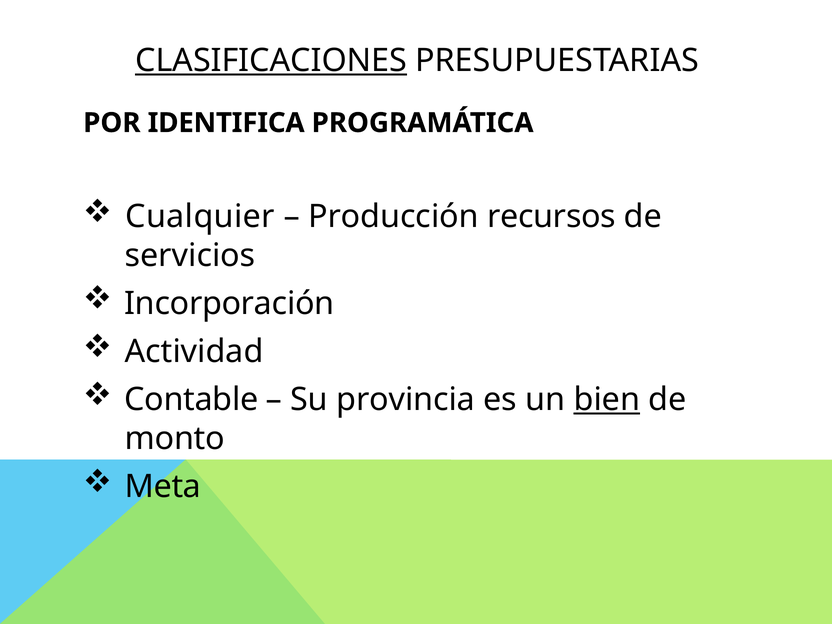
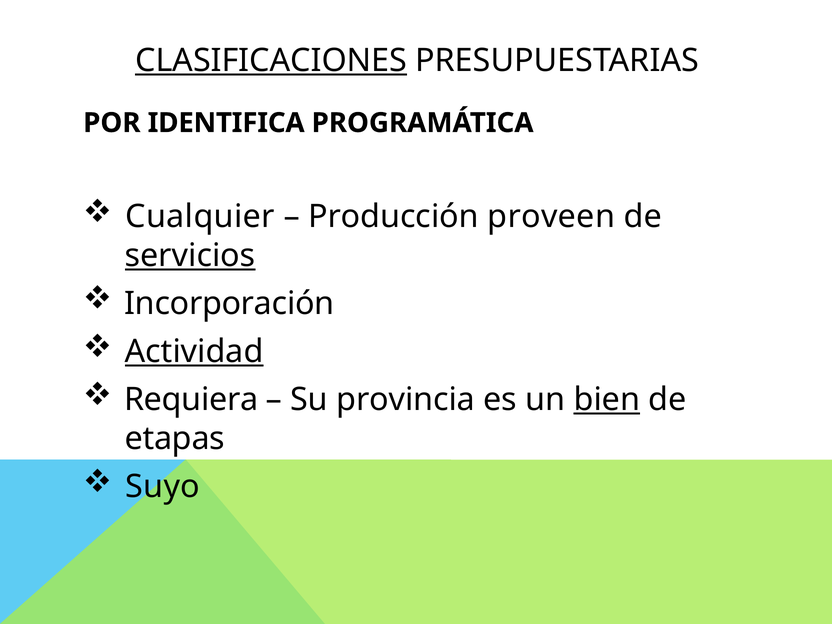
recursos: recursos -> proveen
servicios underline: none -> present
Actividad underline: none -> present
Contable: Contable -> Requiera
monto: monto -> etapas
Meta: Meta -> Suyo
